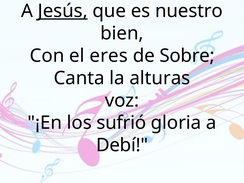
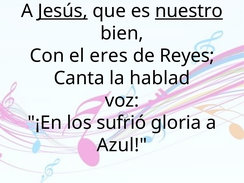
nuestro underline: none -> present
Sobre: Sobre -> Reyes
alturas: alturas -> hablad
Debí: Debí -> Azul
